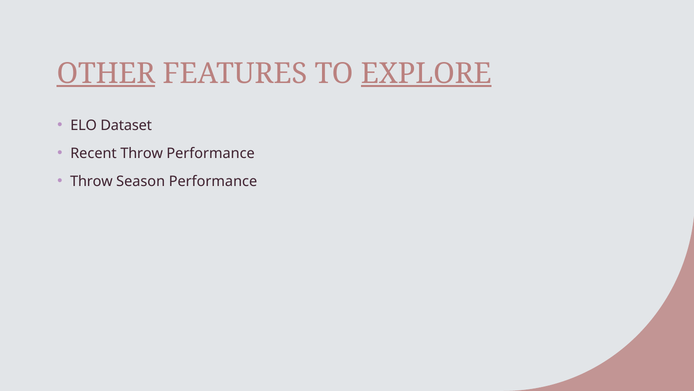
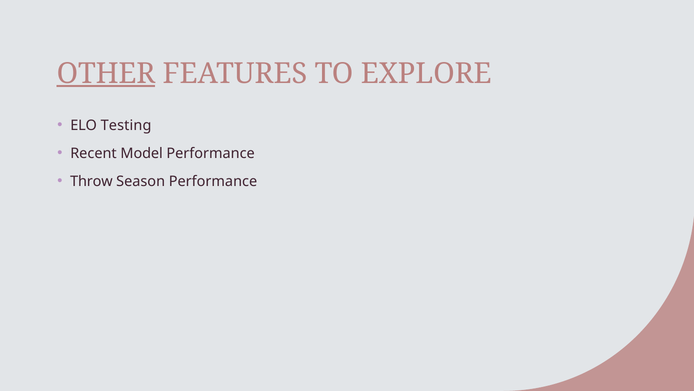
EXPLORE underline: present -> none
Dataset: Dataset -> Testing
Recent Throw: Throw -> Model
